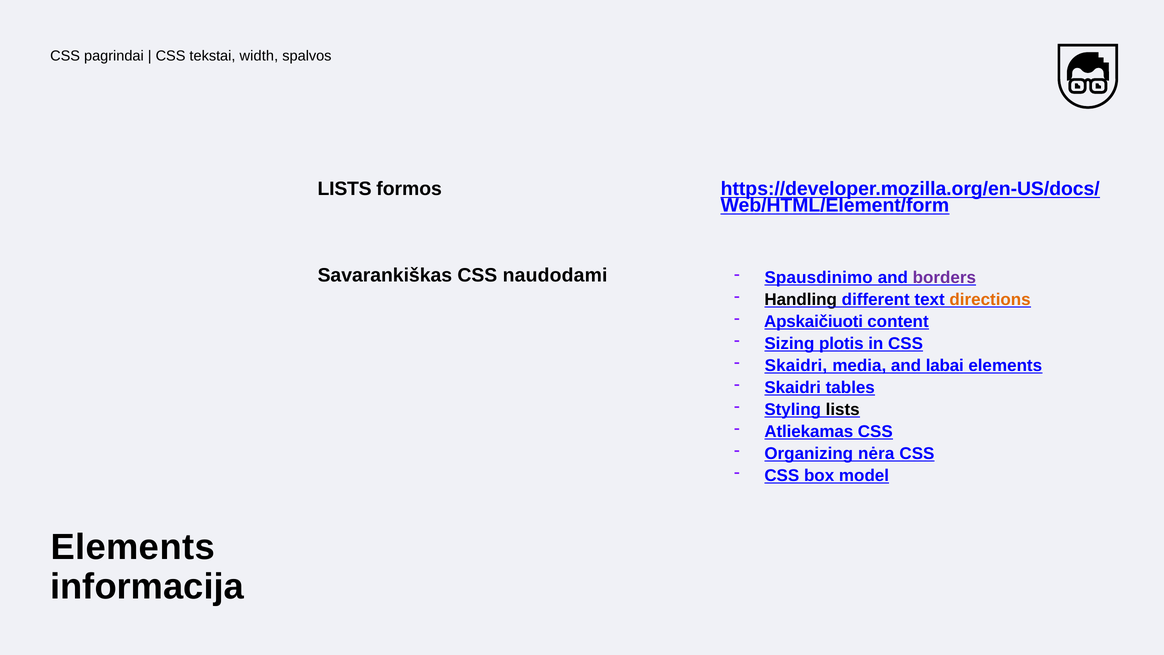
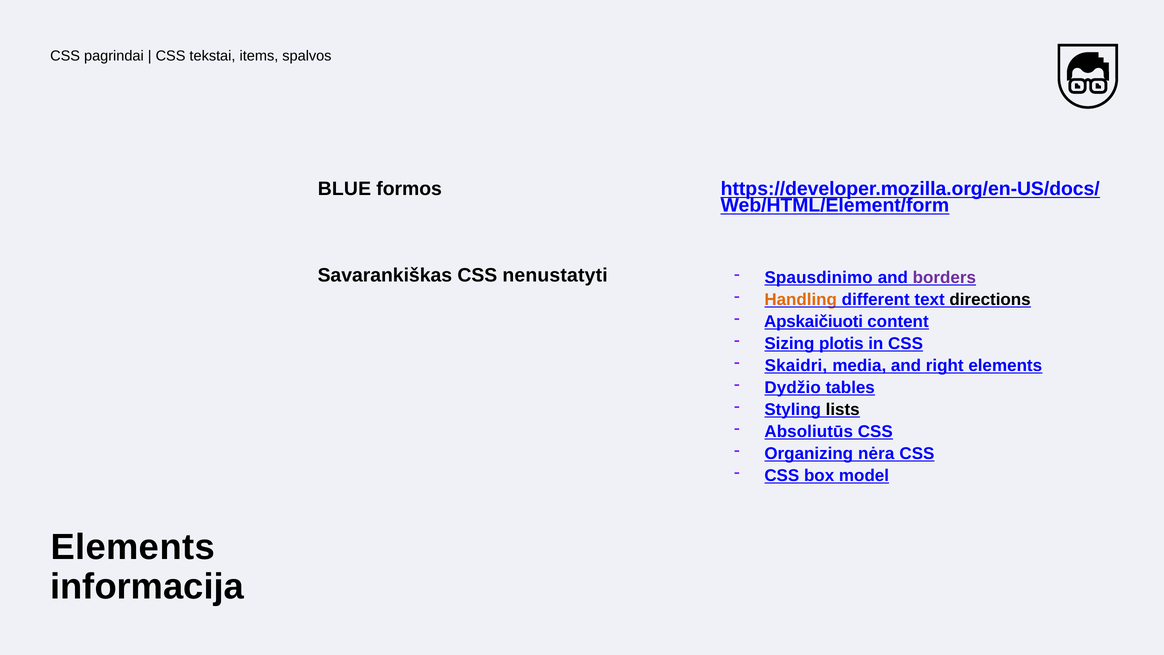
width: width -> items
LISTS at (345, 189): LISTS -> BLUE
naudodami: naudodami -> nenustatyti
Handling colour: black -> orange
directions colour: orange -> black
labai: labai -> right
Skaidri at (793, 387): Skaidri -> Dydžio
Atliekamas: Atliekamas -> Absoliutūs
